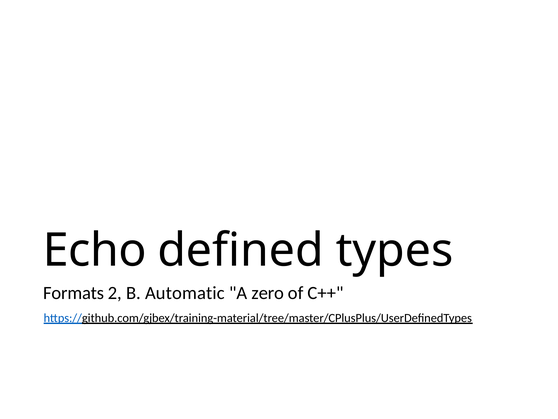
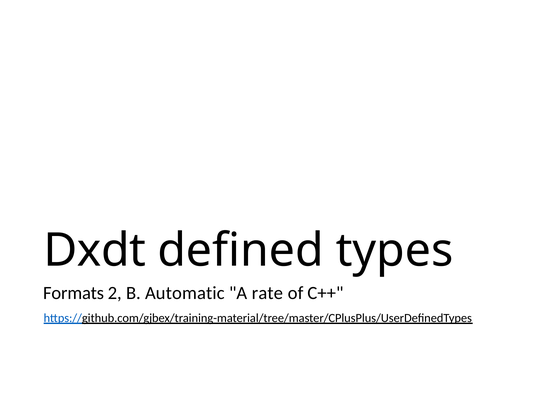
Echo: Echo -> Dxdt
zero: zero -> rate
